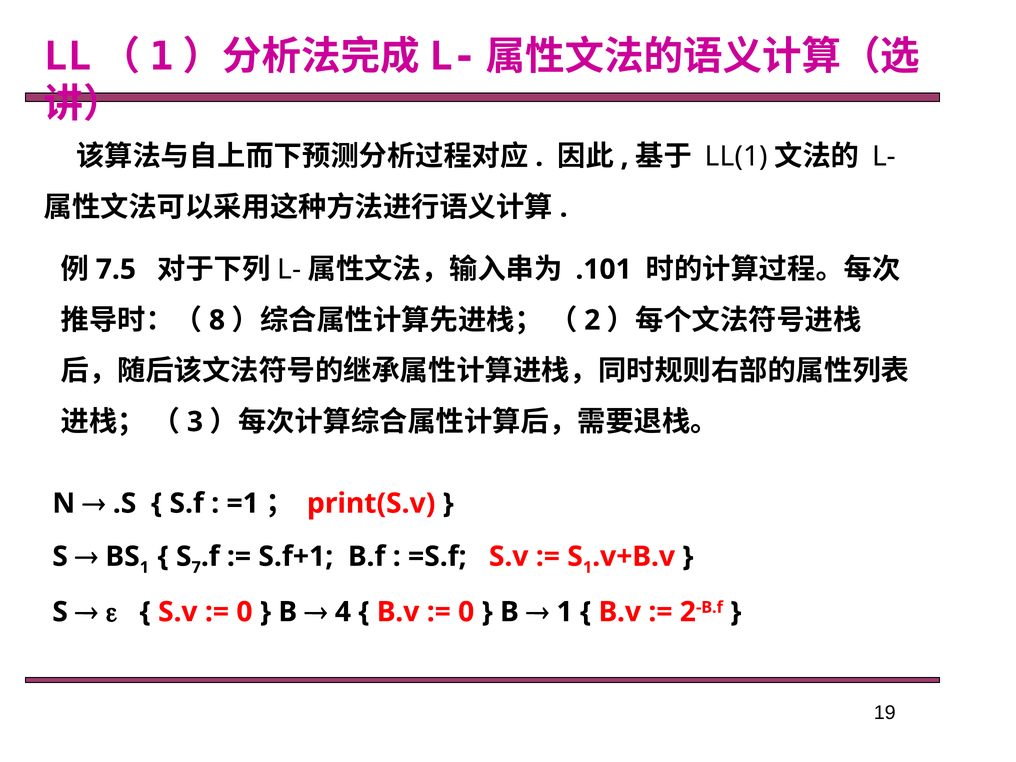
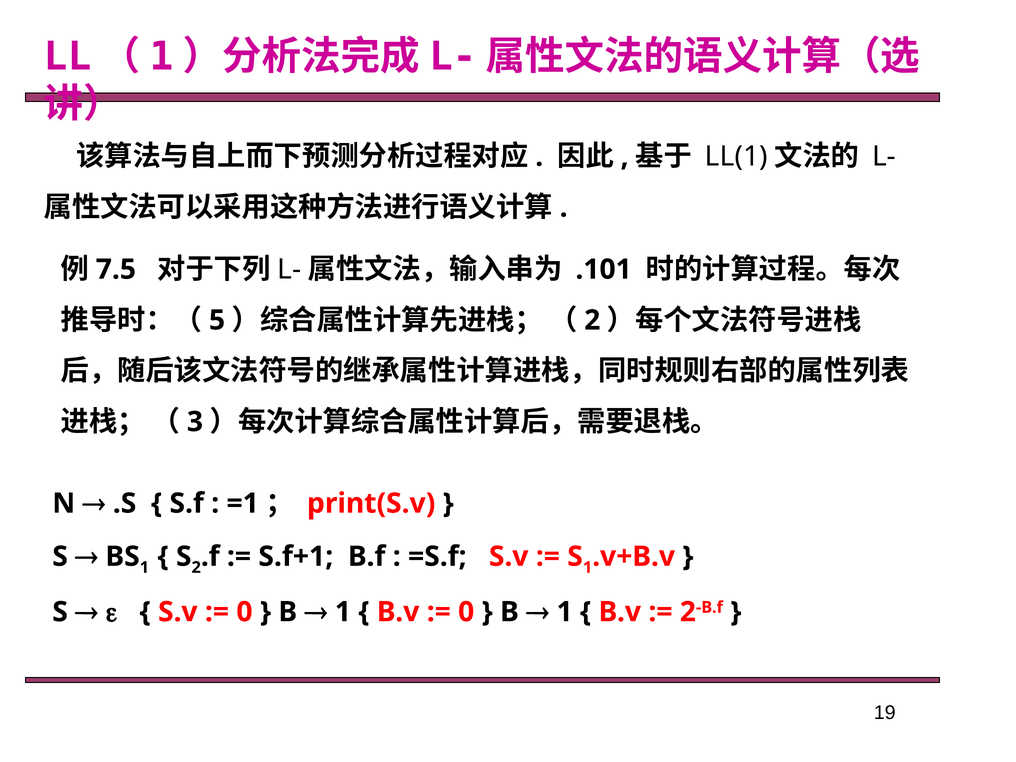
8: 8 -> 5
S 7: 7 -> 2
4 at (343, 612): 4 -> 1
